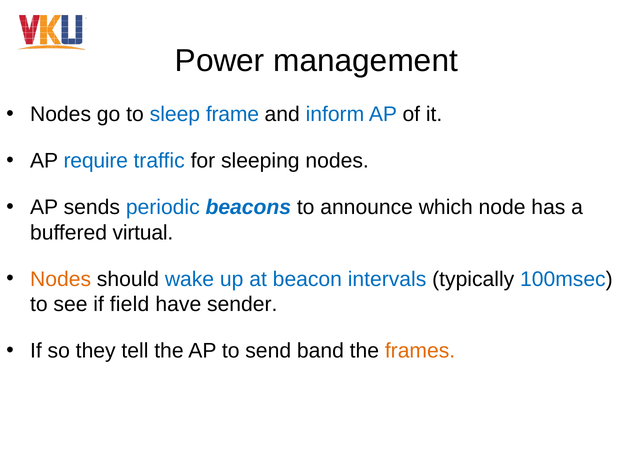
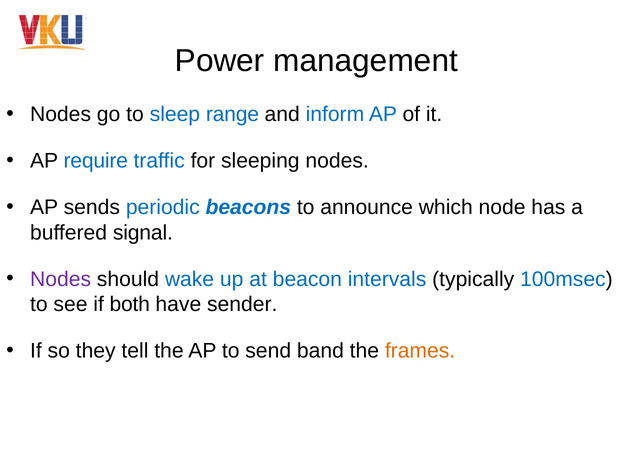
frame: frame -> range
virtual: virtual -> signal
Nodes at (61, 279) colour: orange -> purple
field: field -> both
